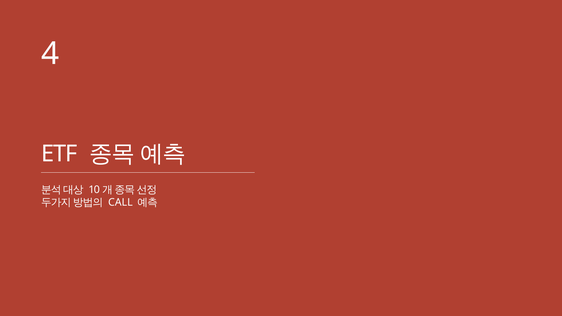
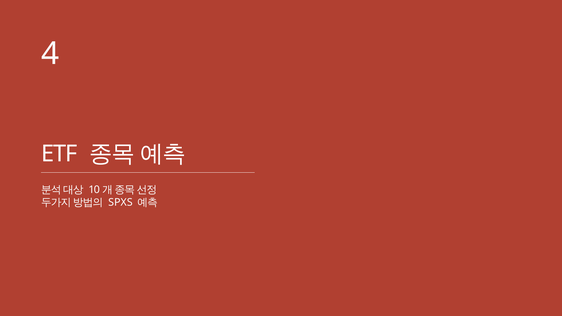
CALL: CALL -> SPXS
